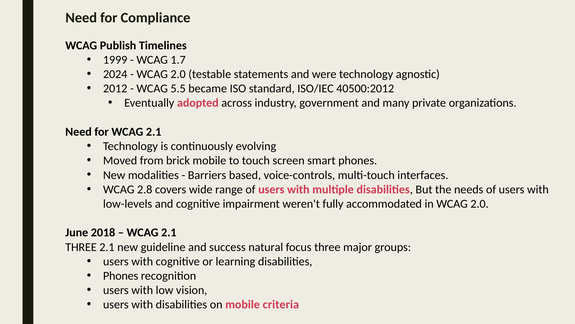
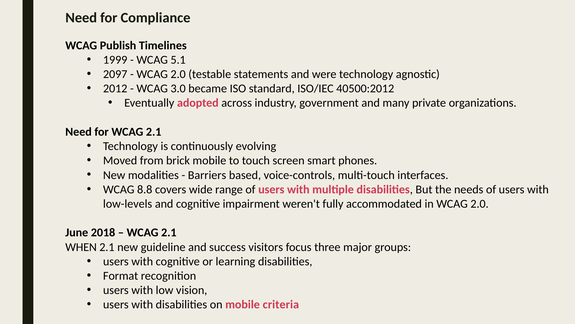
1.7: 1.7 -> 5.1
2024: 2024 -> 2097
5.5: 5.5 -> 3.0
2.8: 2.8 -> 8.8
THREE at (81, 247): THREE -> WHEN
natural: natural -> visitors
Phones at (121, 275): Phones -> Format
